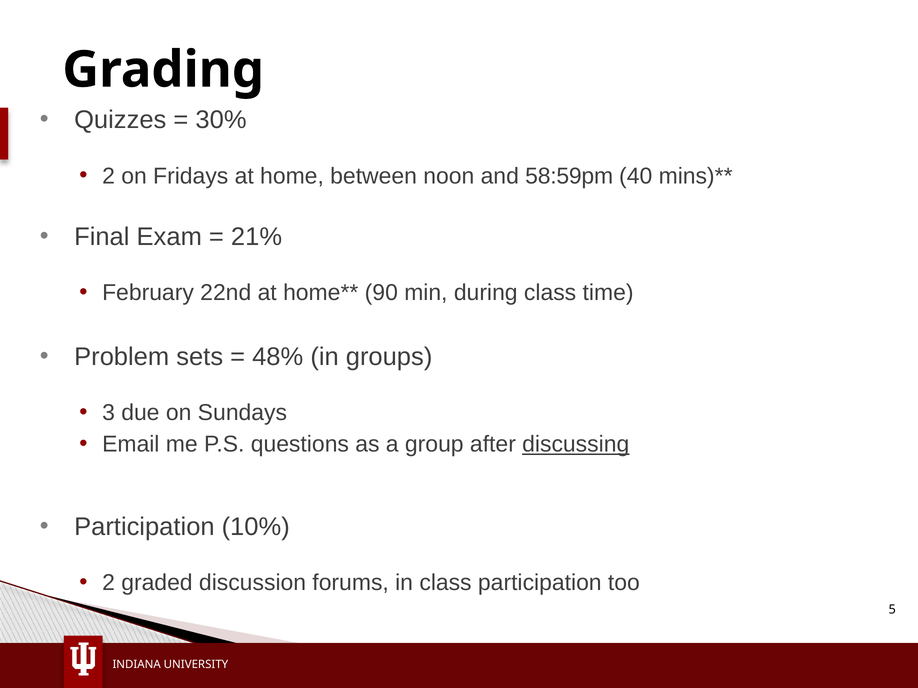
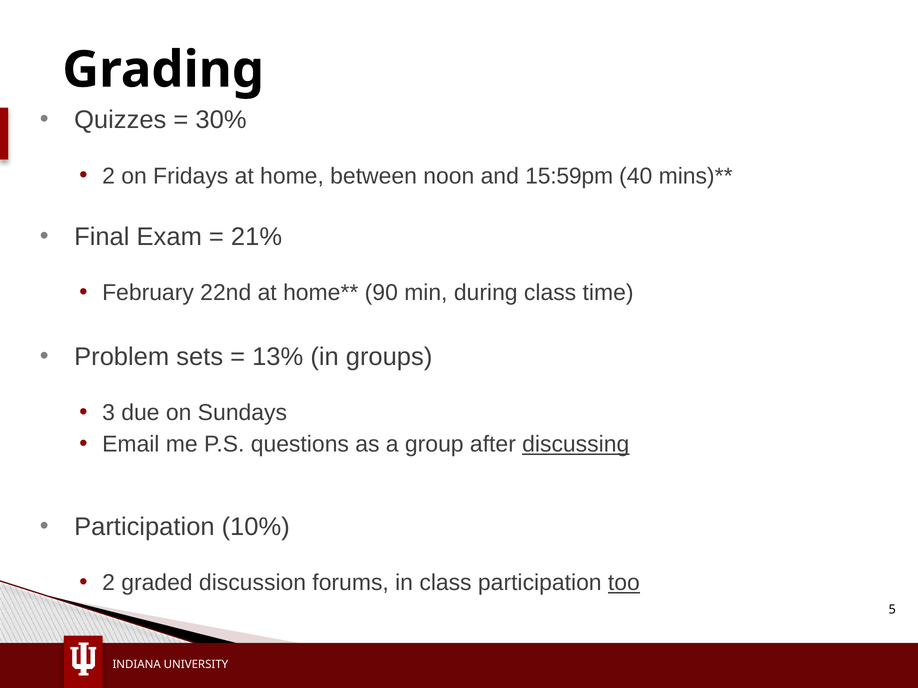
58:59pm: 58:59pm -> 15:59pm
48%: 48% -> 13%
too underline: none -> present
